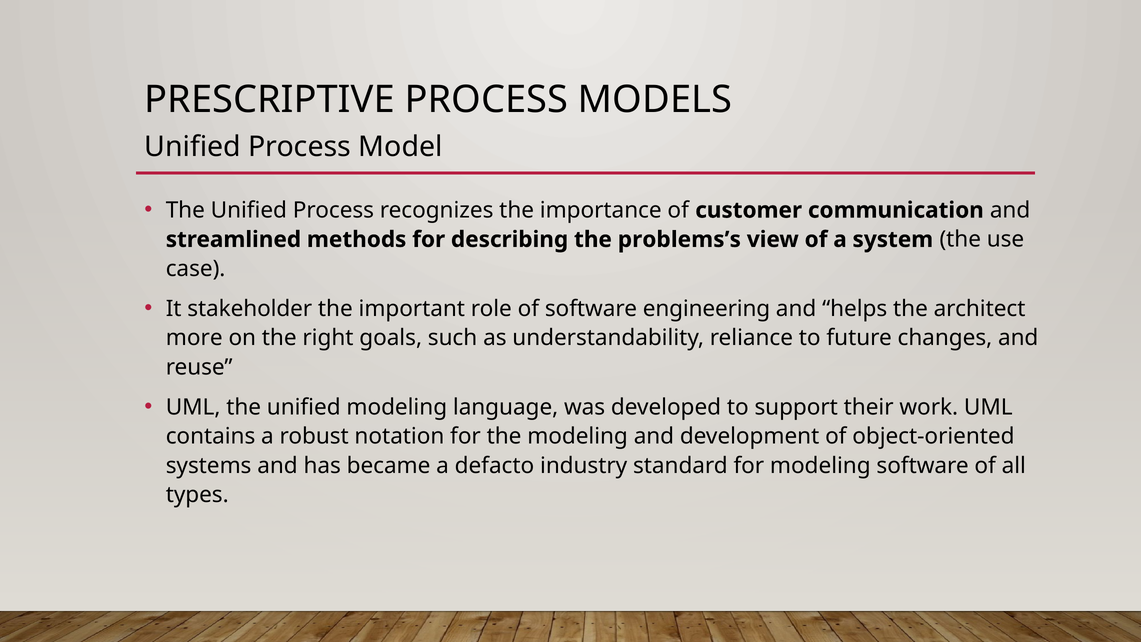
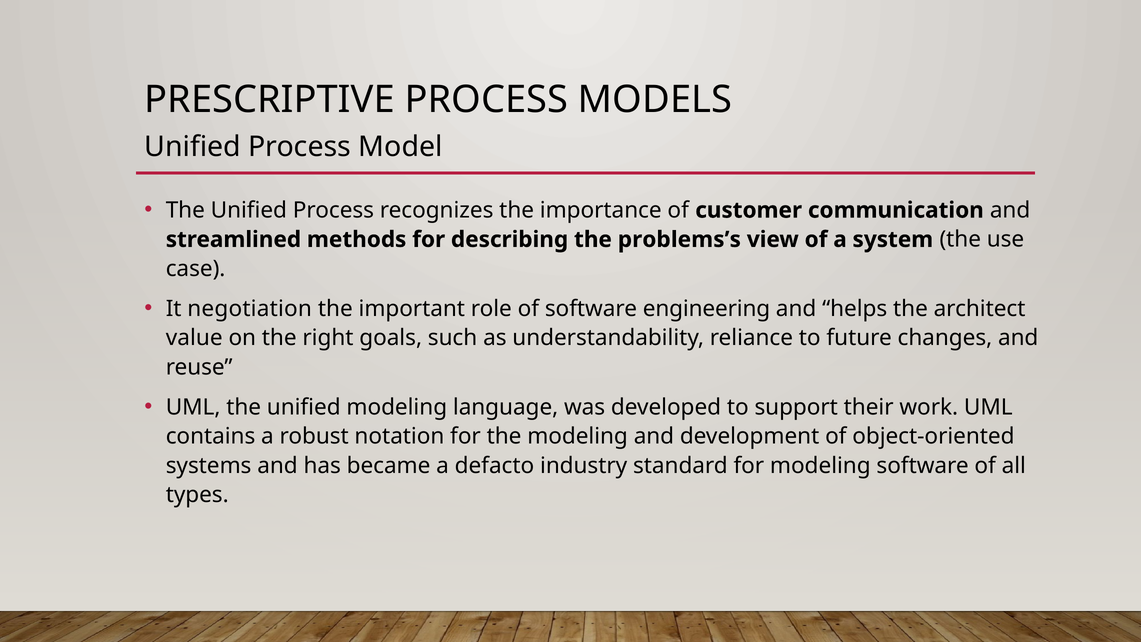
stakeholder: stakeholder -> negotiation
more: more -> value
